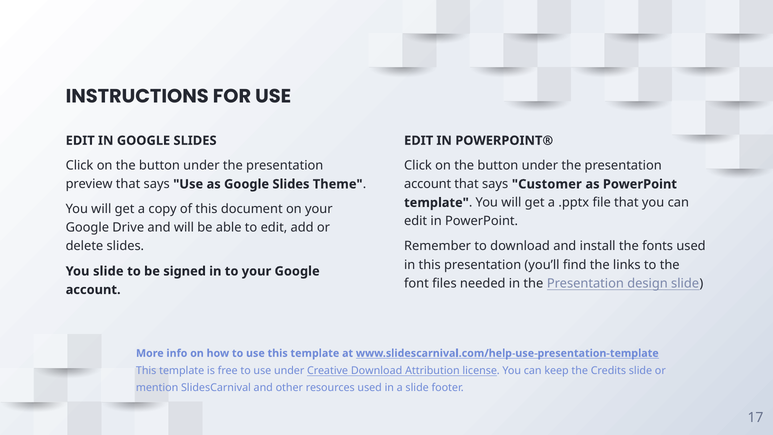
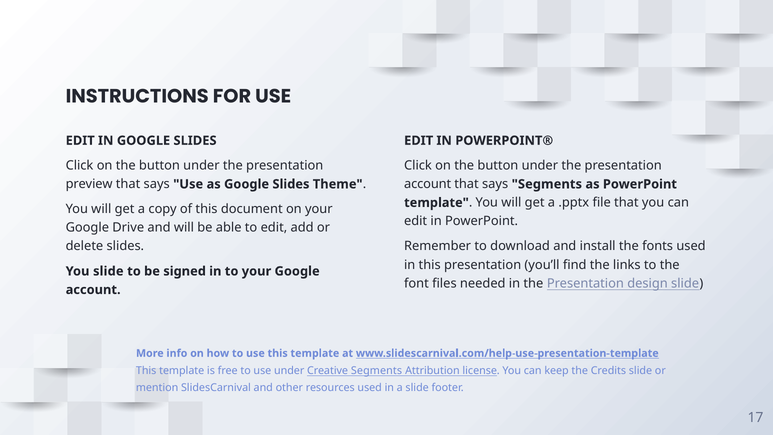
says Customer: Customer -> Segments
Creative Download: Download -> Segments
